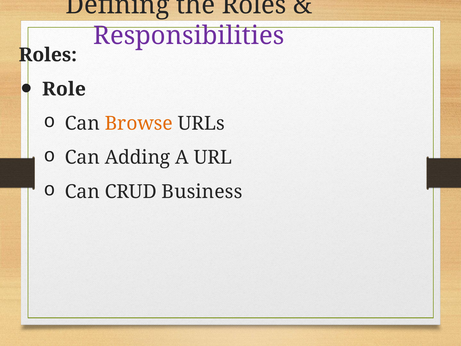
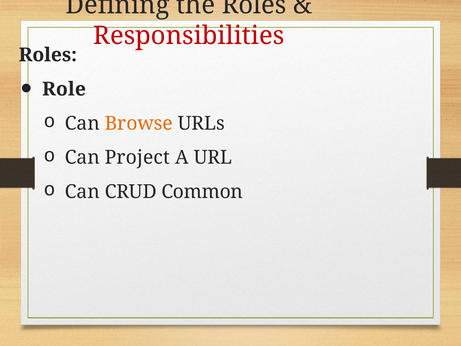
Responsibilities colour: purple -> red
Adding: Adding -> Project
Business: Business -> Common
